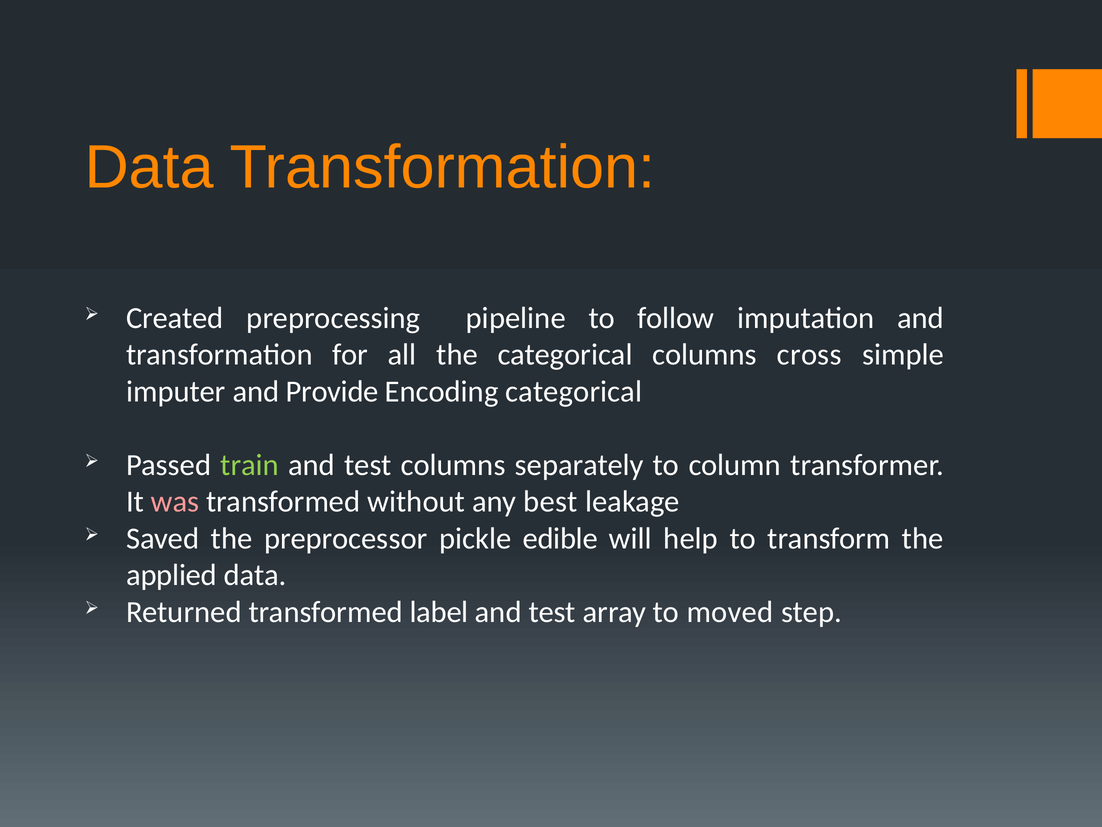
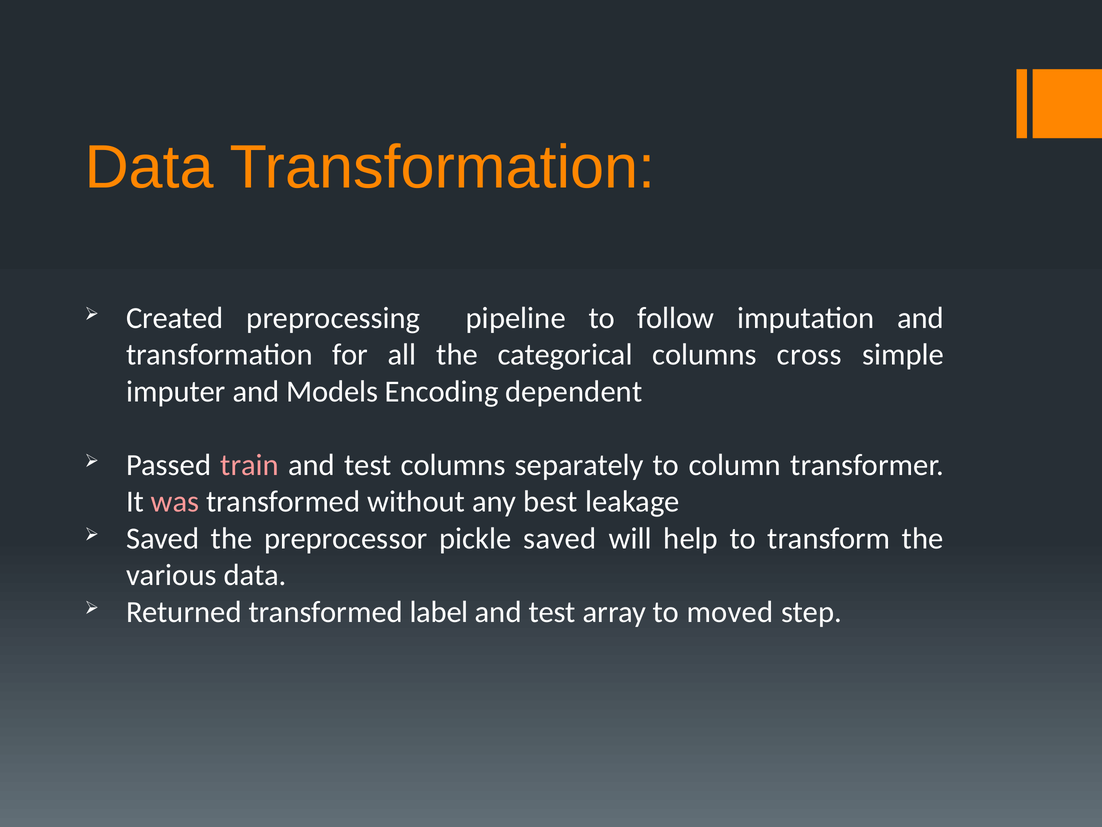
Provide: Provide -> Models
Encoding categorical: categorical -> dependent
train colour: light green -> pink
pickle edible: edible -> saved
applied: applied -> various
